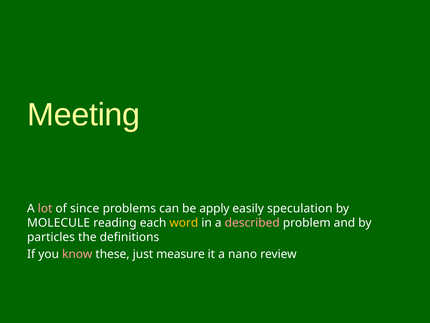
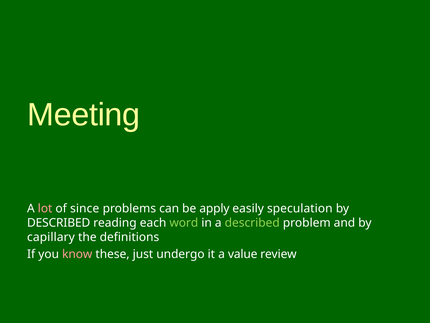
MOLECULE at (59, 223): MOLECULE -> DESCRIBED
word colour: yellow -> light green
described at (252, 223) colour: pink -> light green
particles: particles -> capillary
measure: measure -> undergo
nano: nano -> value
